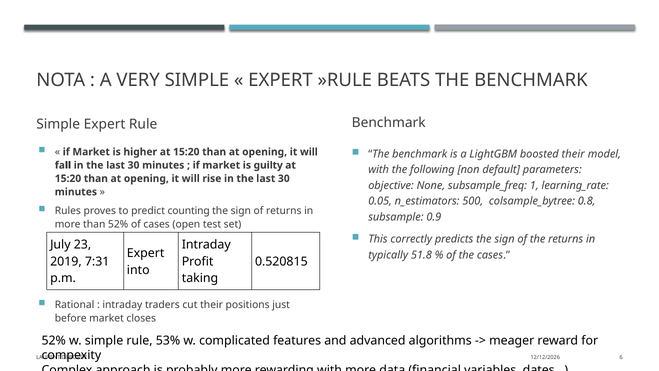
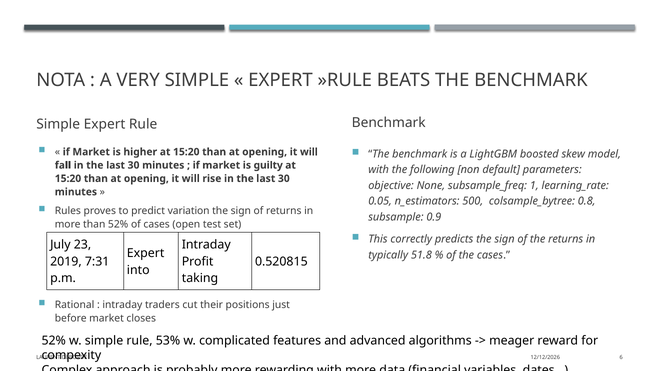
boosted their: their -> skew
counting: counting -> variation
